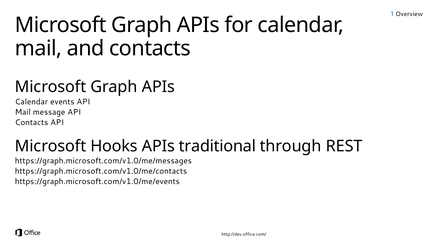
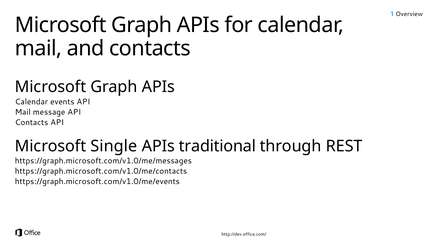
Hooks: Hooks -> Single
